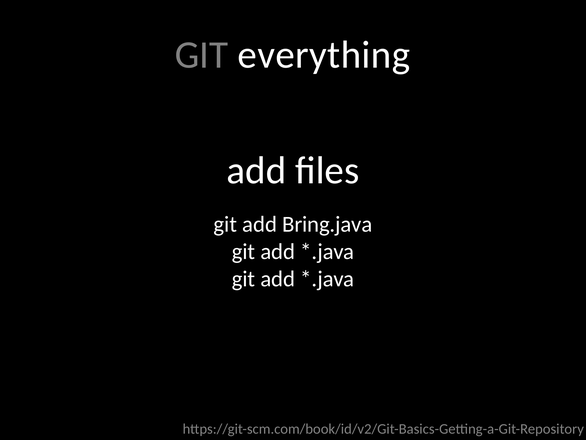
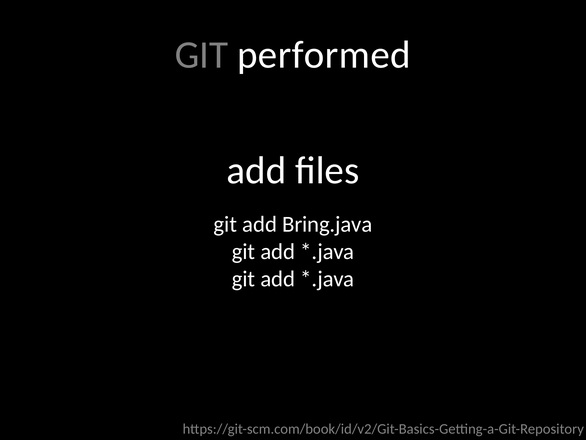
everything: everything -> performed
